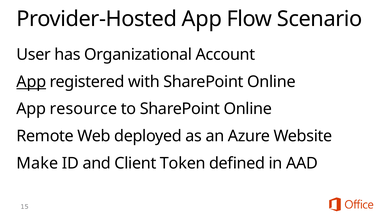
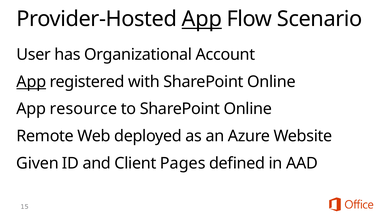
App at (202, 19) underline: none -> present
Make: Make -> Given
Token: Token -> Pages
